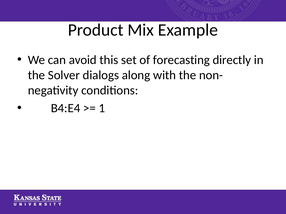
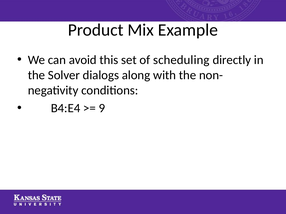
forecasting: forecasting -> scheduling
1: 1 -> 9
